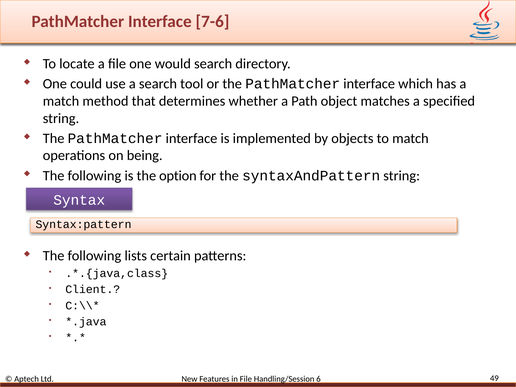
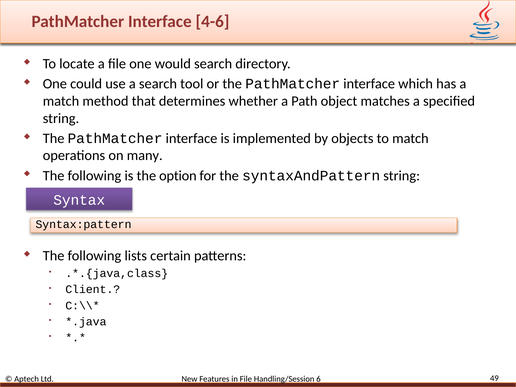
7-6: 7-6 -> 4-6
being: being -> many
